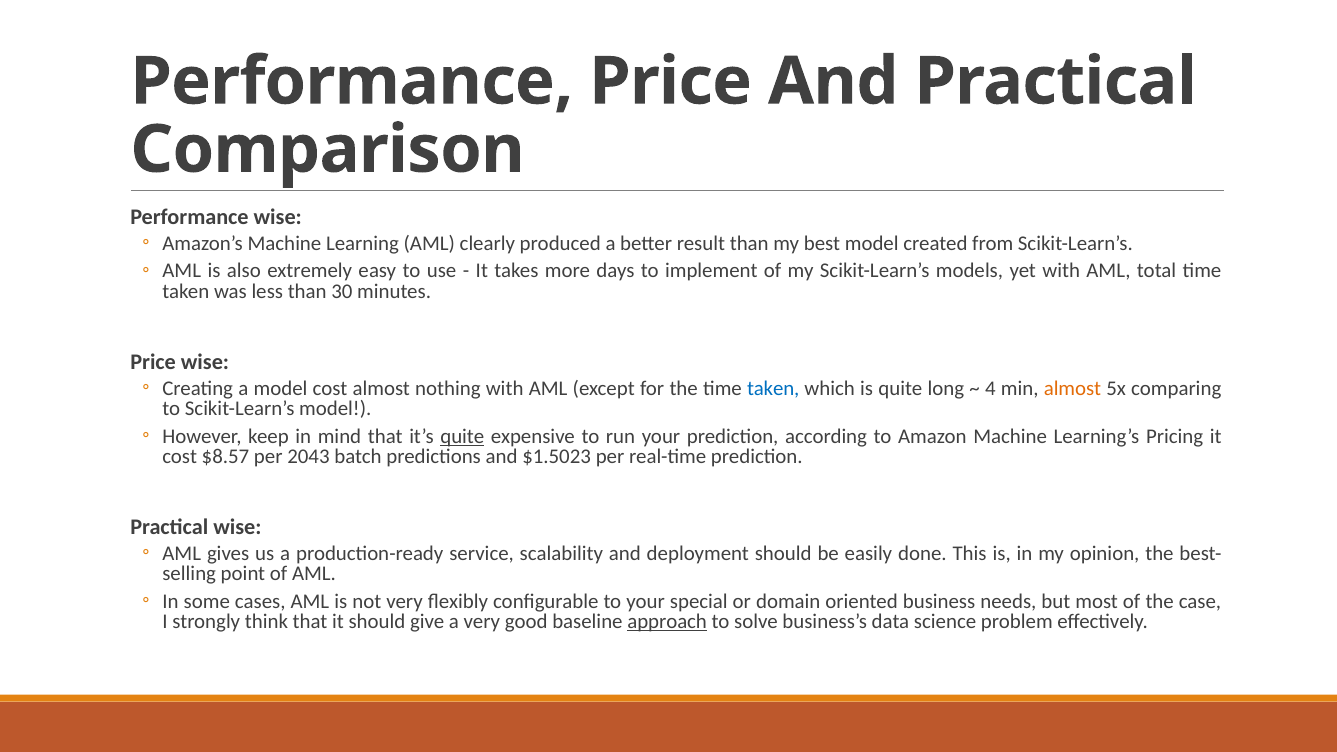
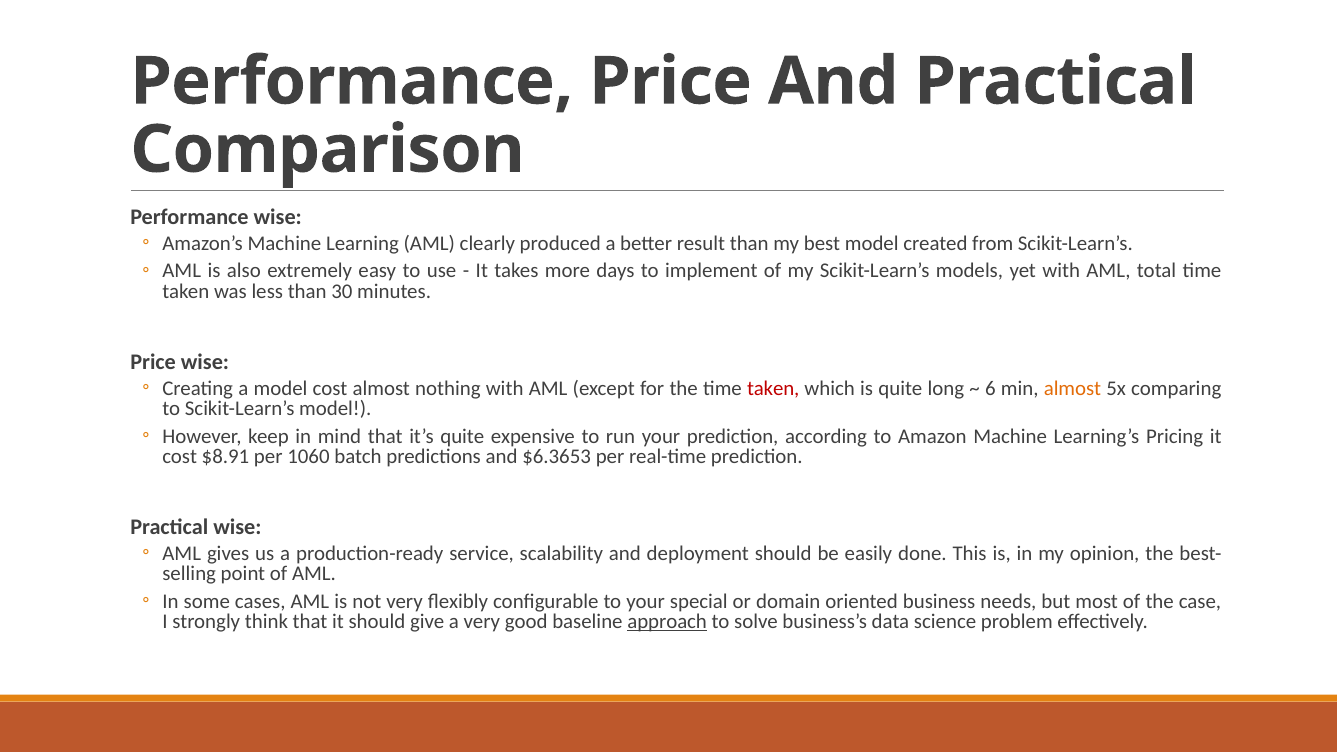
taken at (773, 388) colour: blue -> red
4: 4 -> 6
quite at (462, 436) underline: present -> none
$8.57: $8.57 -> $8.91
2043: 2043 -> 1060
$1.5023: $1.5023 -> $6.3653
